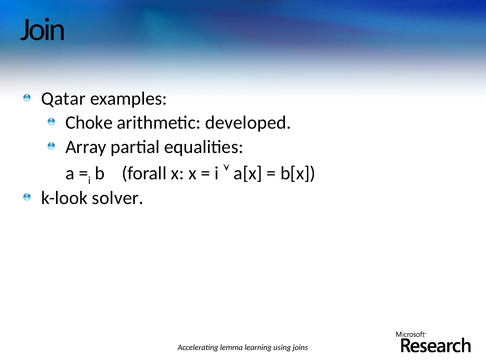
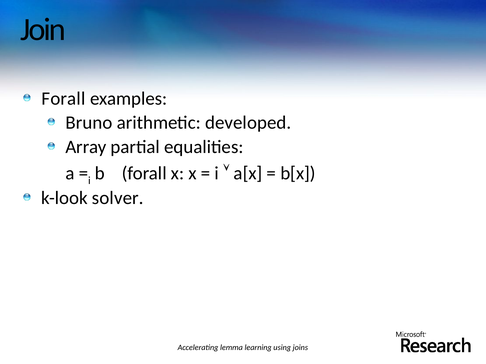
Qatar at (63, 99): Qatar -> Forall
Choke: Choke -> Bruno
